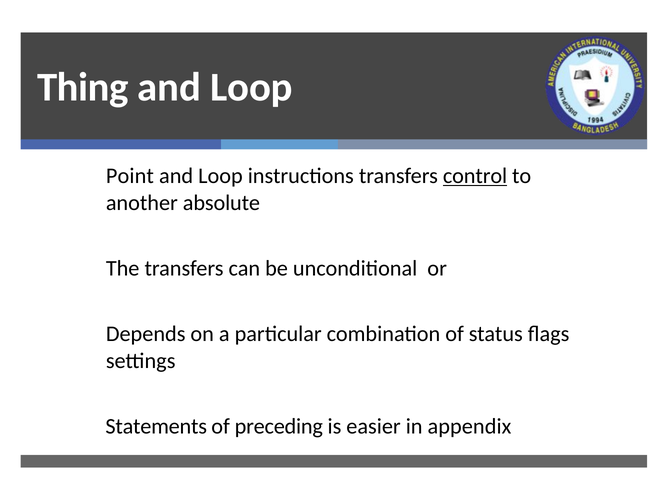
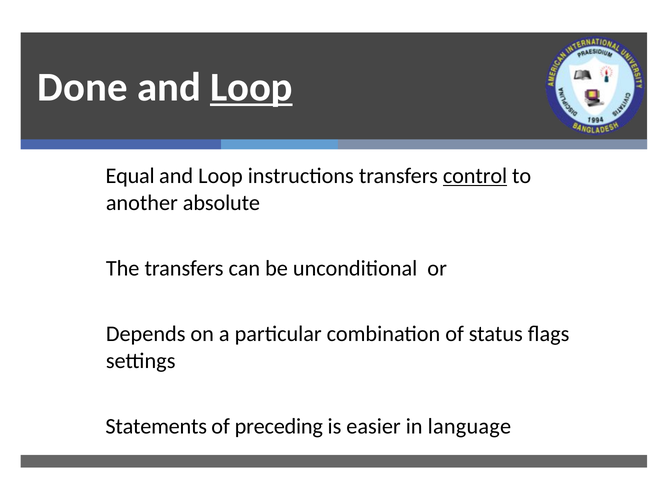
Thing: Thing -> Done
Loop at (251, 87) underline: none -> present
Point: Point -> Equal
appendix: appendix -> language
